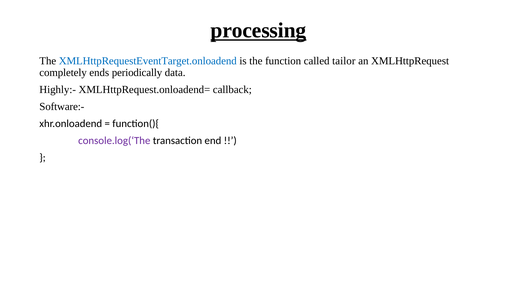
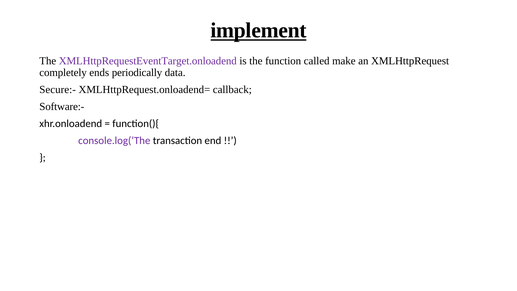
processing: processing -> implement
XMLHttpRequestEventTarget.onloadend colour: blue -> purple
tailor: tailor -> make
Highly:-: Highly:- -> Secure:-
